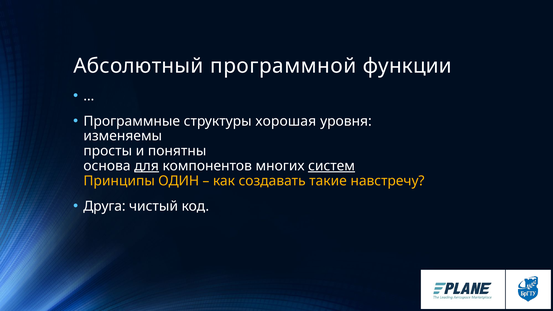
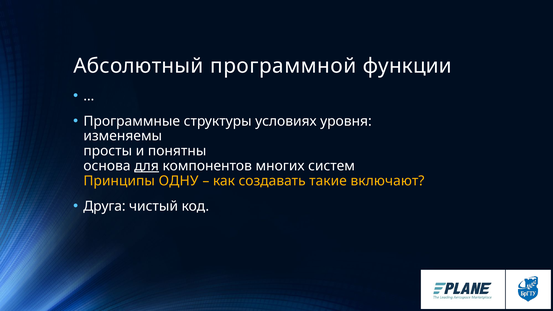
хорошая: хорошая -> условиях
систем underline: present -> none
ОДИН: ОДИН -> ОДНУ
навстречу: навстречу -> включают
